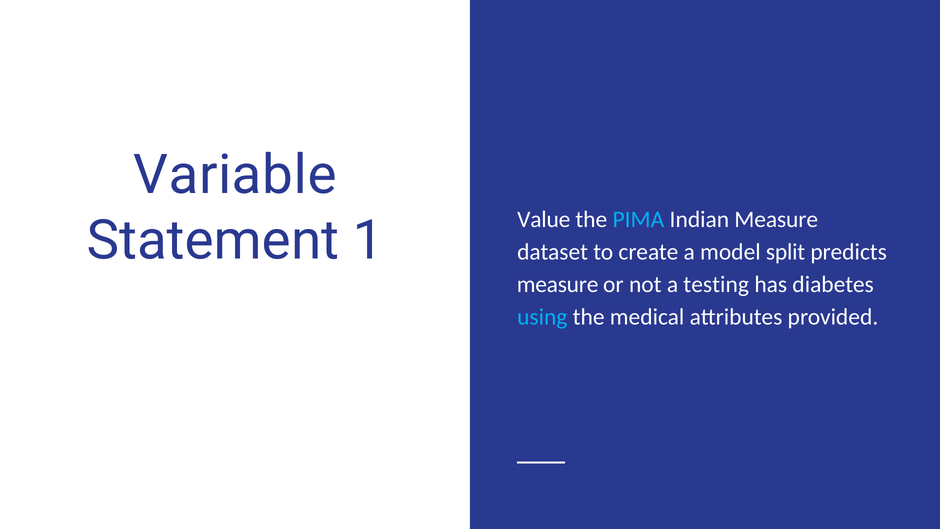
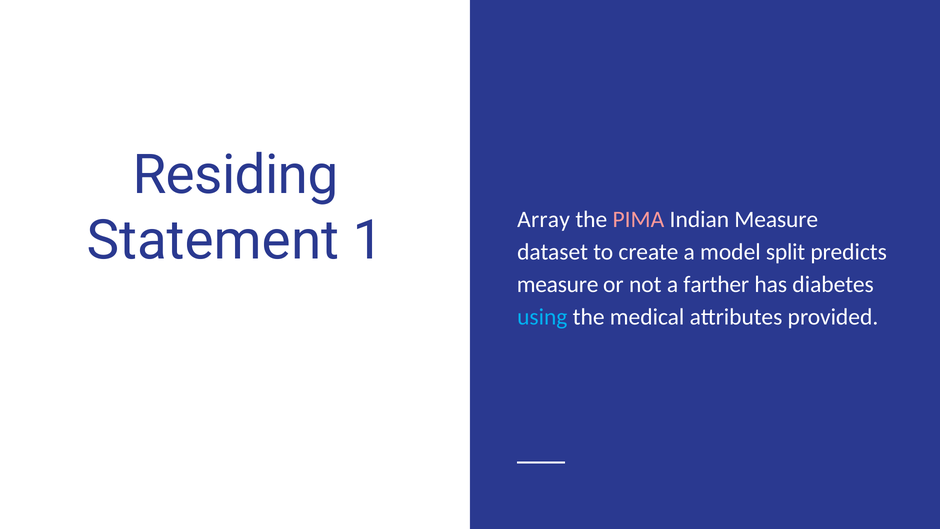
Variable: Variable -> Residing
Value: Value -> Array
PIMA colour: light blue -> pink
testing: testing -> farther
